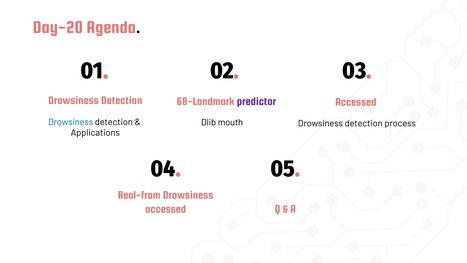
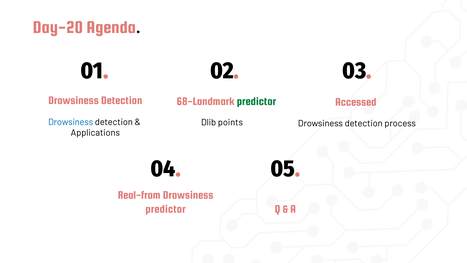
predictor at (256, 101) colour: purple -> green
mouth: mouth -> points
accessed at (166, 209): accessed -> predictor
